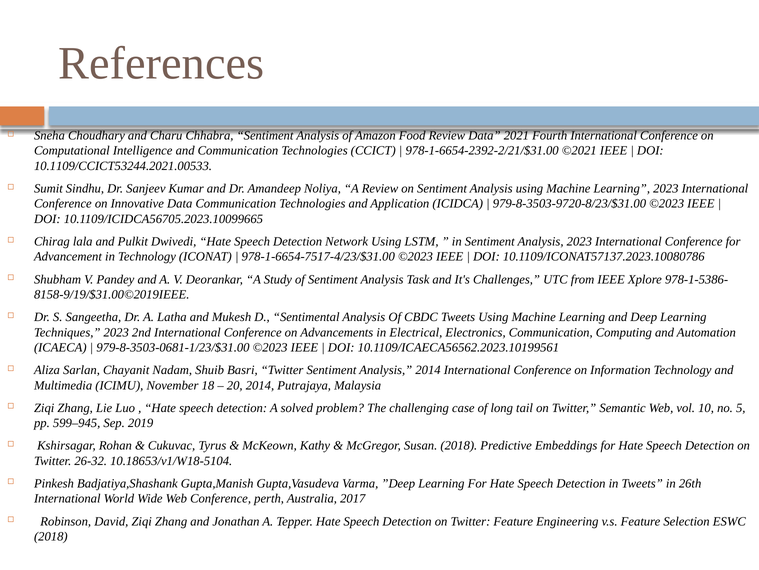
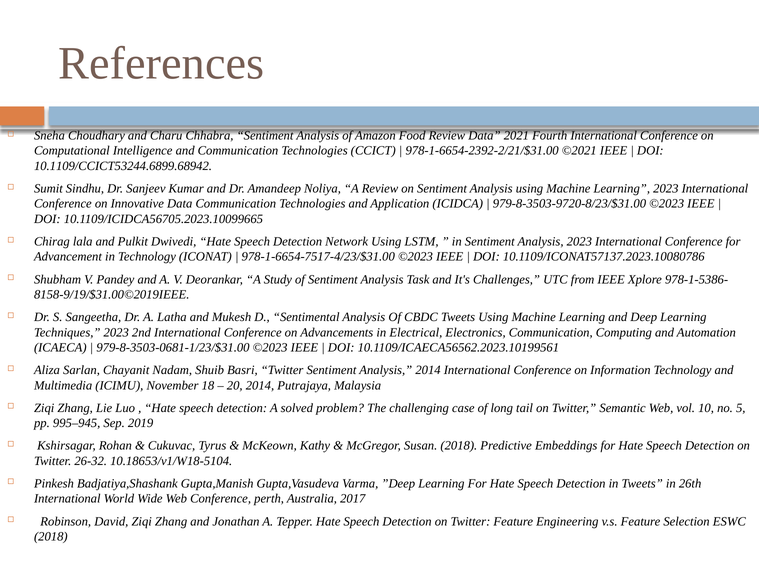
10.1109/CCICT53244.2021.00533: 10.1109/CCICT53244.2021.00533 -> 10.1109/CCICT53244.6899.68942
599–945: 599–945 -> 995–945
